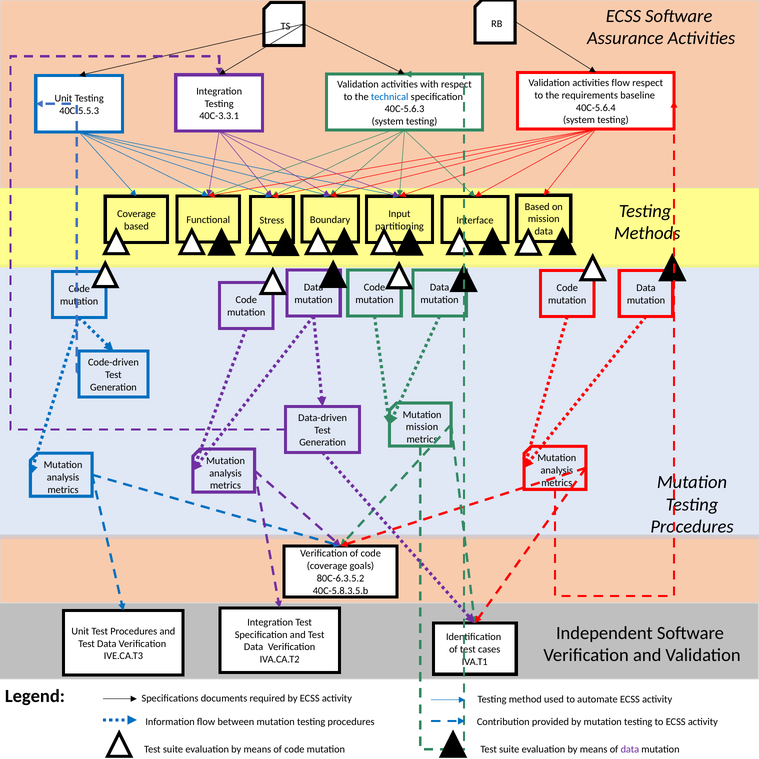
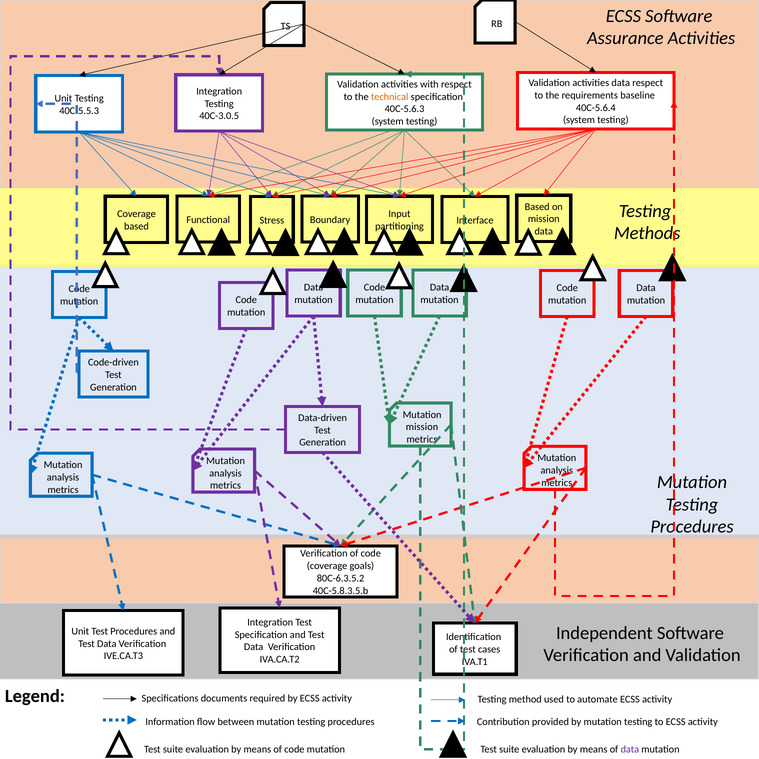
activities flow: flow -> data
technical colour: blue -> orange
40C-3.3.1: 40C-3.3.1 -> 40C-3.0.5
